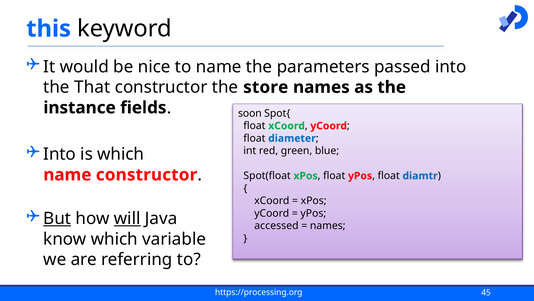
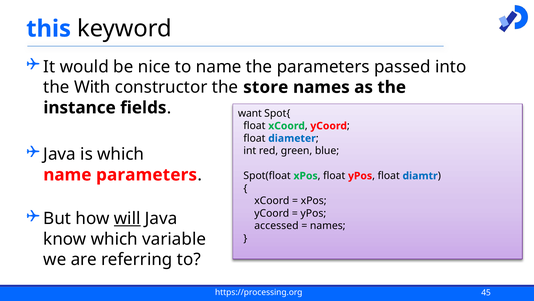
That: That -> With
soon: soon -> want
Into at (60, 154): Into -> Java
name constructor: constructor -> parameters
But underline: present -> none
